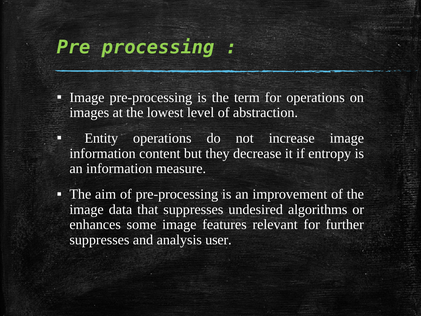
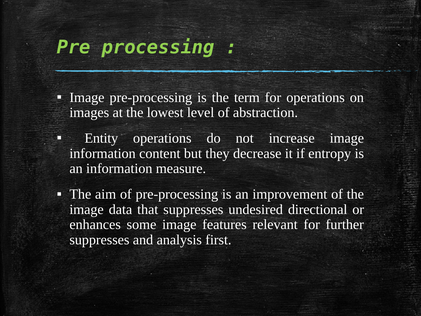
algorithms: algorithms -> directional
user: user -> first
